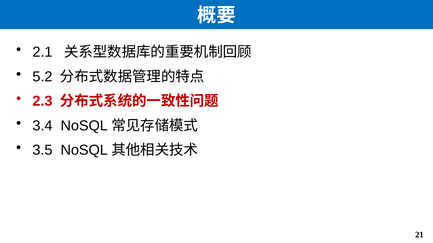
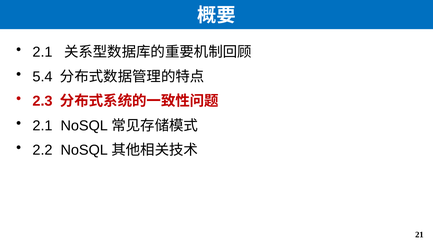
5.2: 5.2 -> 5.4
3.4 at (43, 126): 3.4 -> 2.1
3.5: 3.5 -> 2.2
